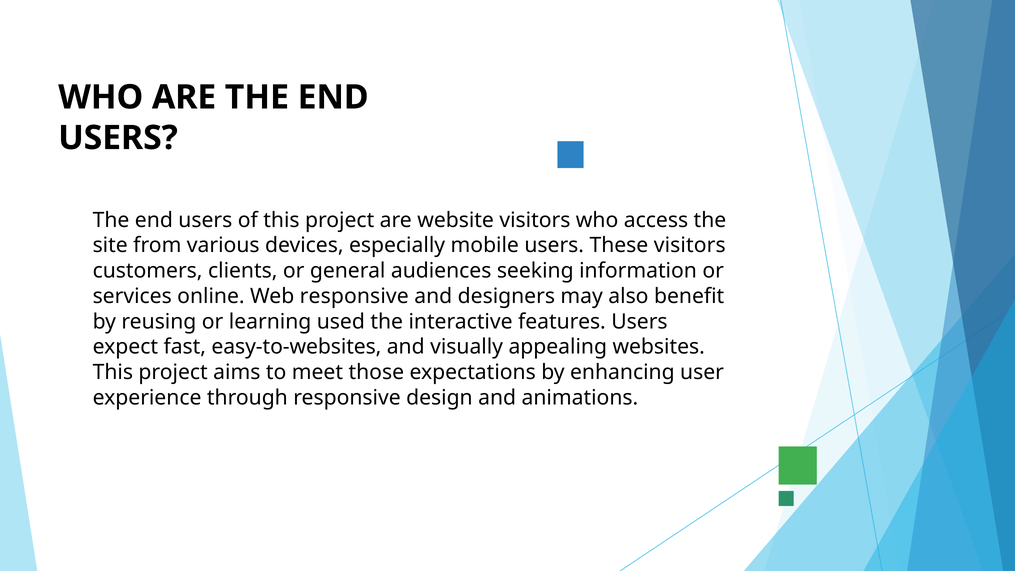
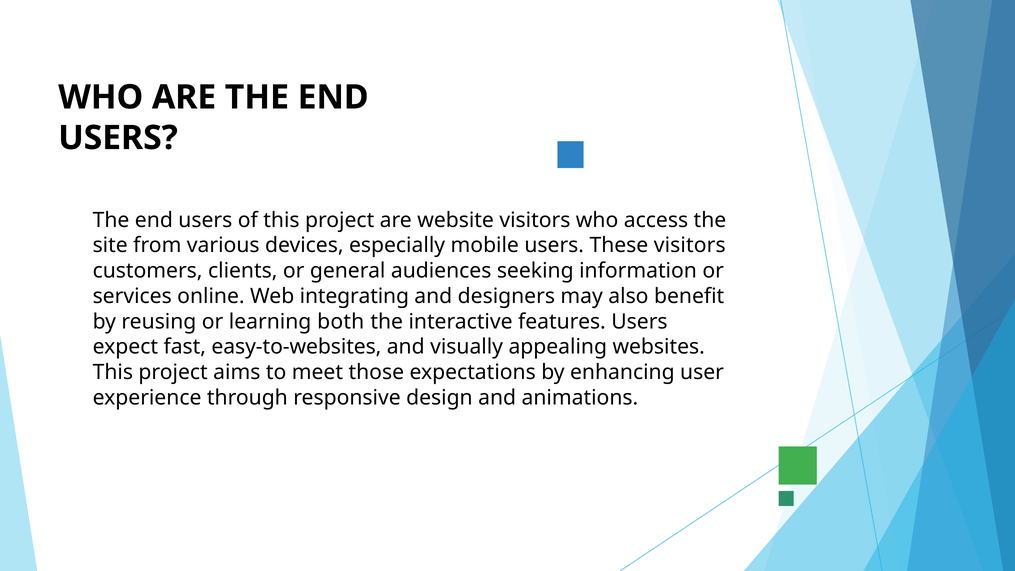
Web responsive: responsive -> integrating
used: used -> both
